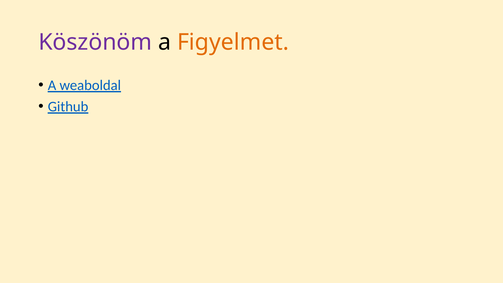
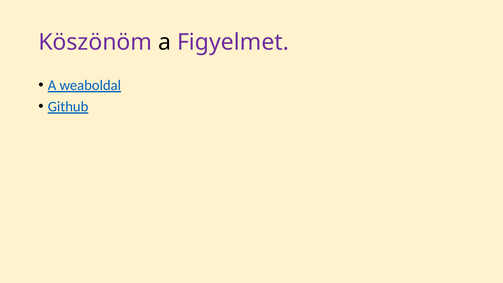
Figyelmet colour: orange -> purple
